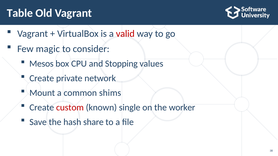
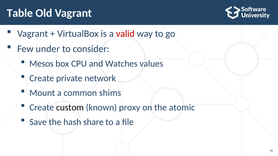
magic: magic -> under
Stopping: Stopping -> Watches
custom colour: red -> black
single: single -> proxy
worker: worker -> atomic
